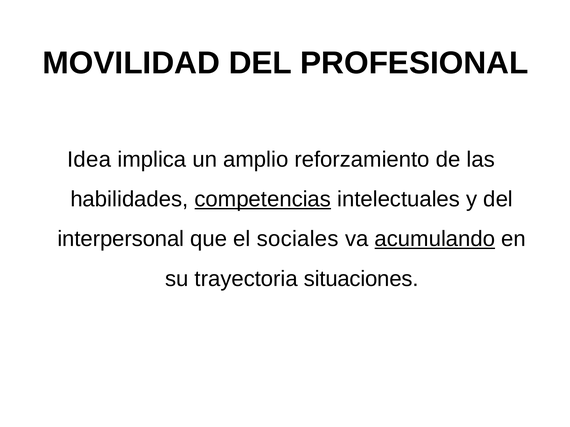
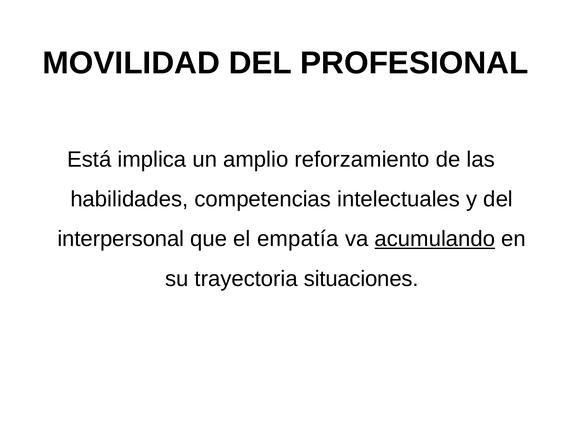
Idea: Idea -> Está
competencias underline: present -> none
sociales: sociales -> empatía
